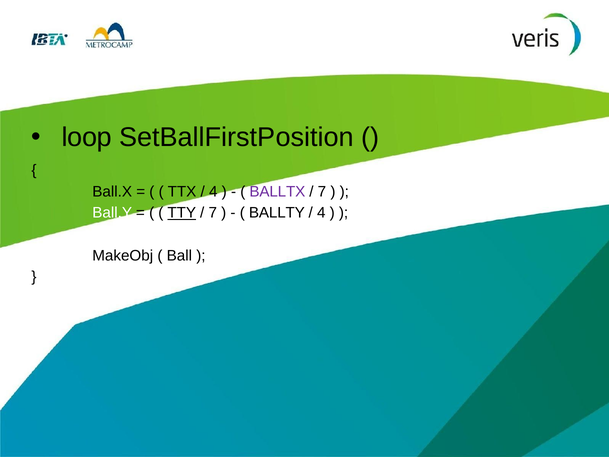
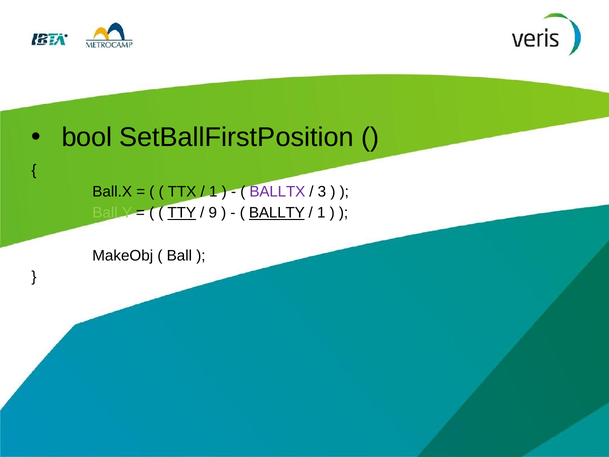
loop: loop -> bool
4 at (213, 191): 4 -> 1
7 at (322, 191): 7 -> 3
Ball.Y colour: white -> light green
7 at (213, 213): 7 -> 9
BALLTY underline: none -> present
4 at (321, 213): 4 -> 1
